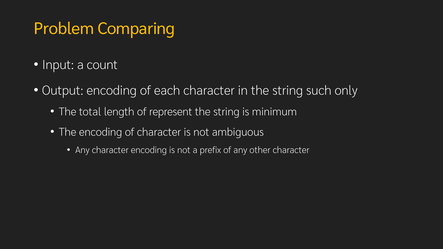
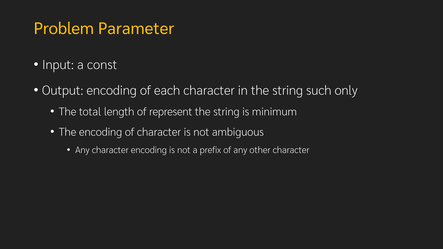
Comparing: Comparing -> Parameter
count: count -> const
